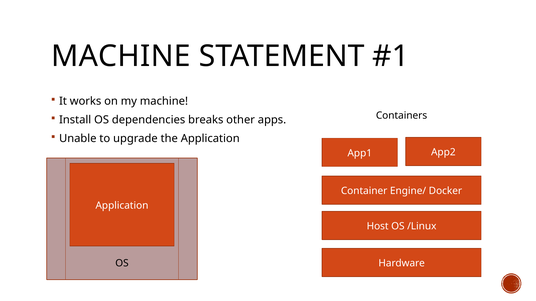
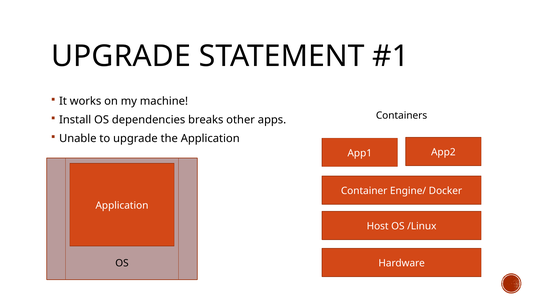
MACHINE at (121, 56): MACHINE -> UPGRADE
